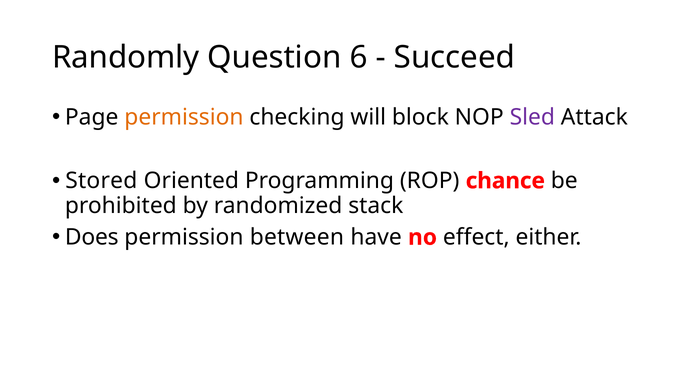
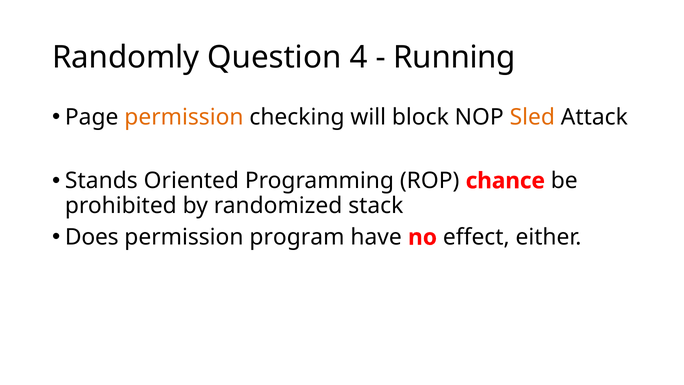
6: 6 -> 4
Succeed: Succeed -> Running
Sled colour: purple -> orange
Stored: Stored -> Stands
between: between -> program
